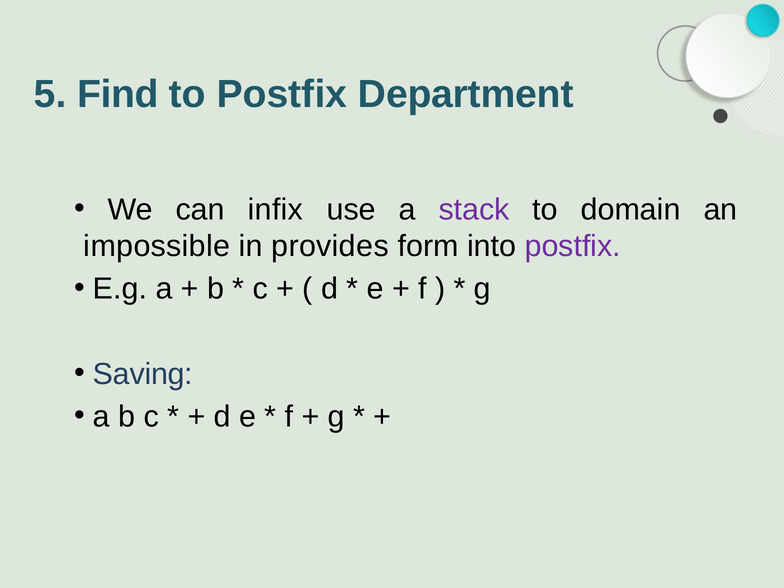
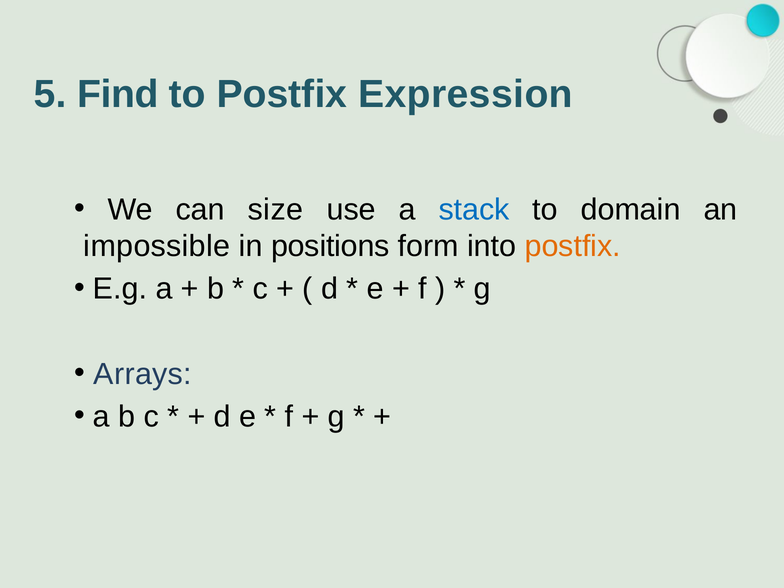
Department: Department -> Expression
infix: infix -> size
stack colour: purple -> blue
provides: provides -> positions
postfix at (573, 246) colour: purple -> orange
Saving: Saving -> Arrays
